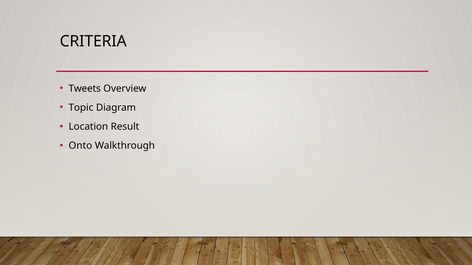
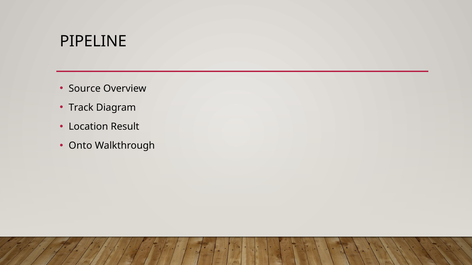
CRITERIA: CRITERIA -> PIPELINE
Tweets: Tweets -> Source
Topic: Topic -> Track
